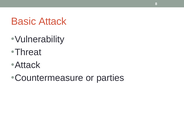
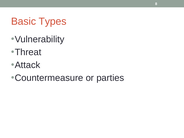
Basic Attack: Attack -> Types
